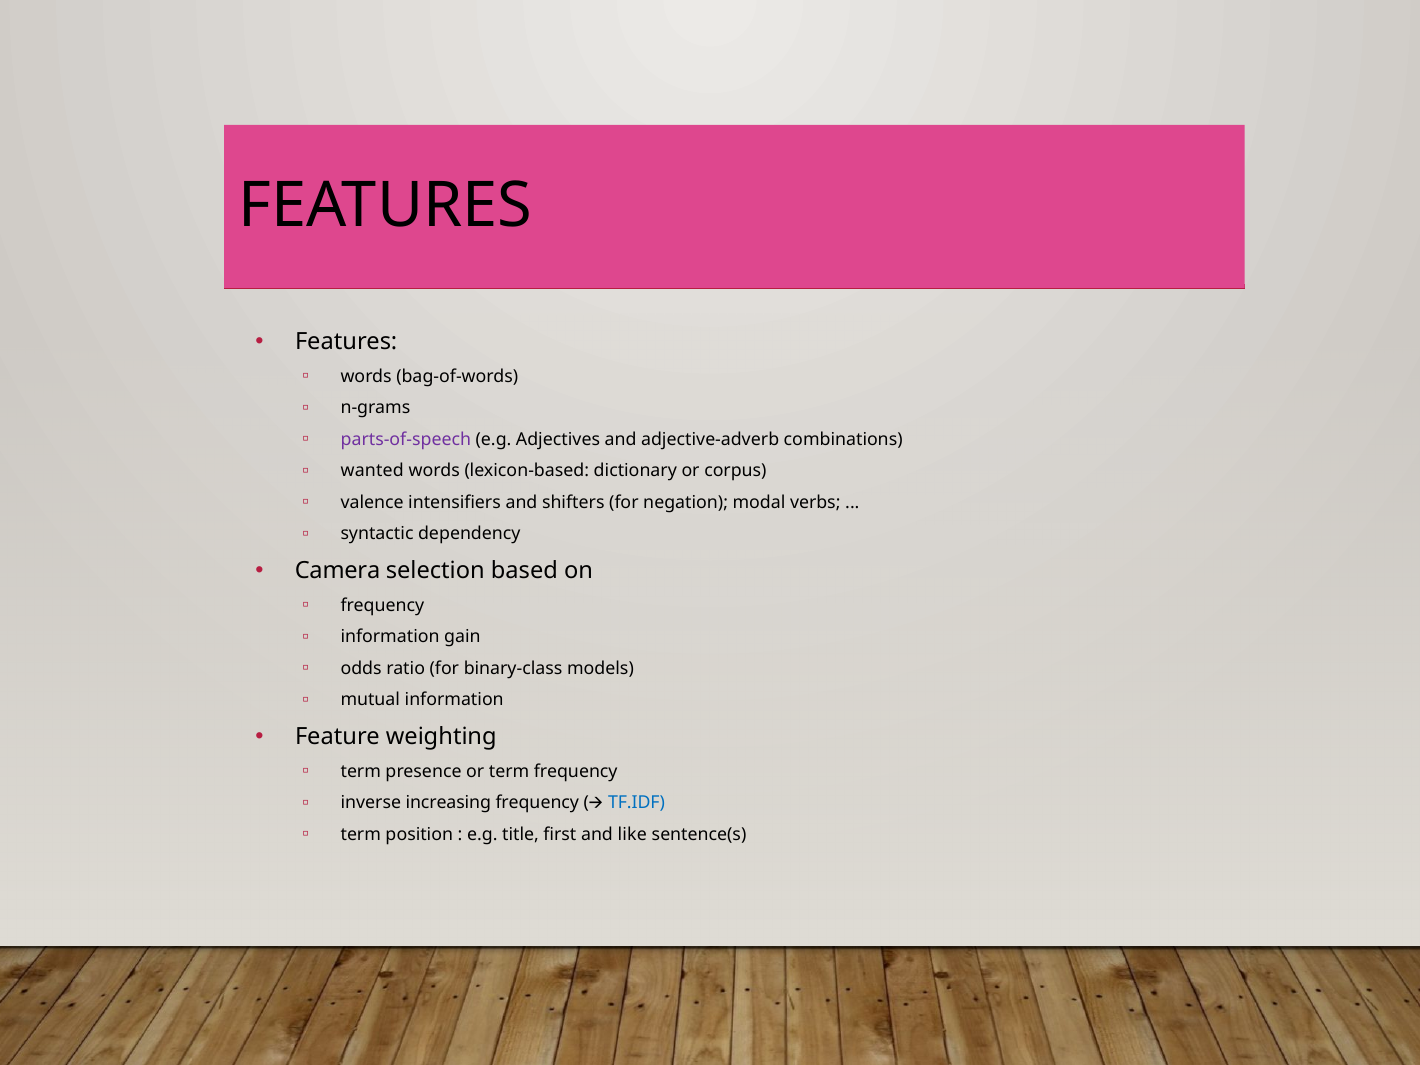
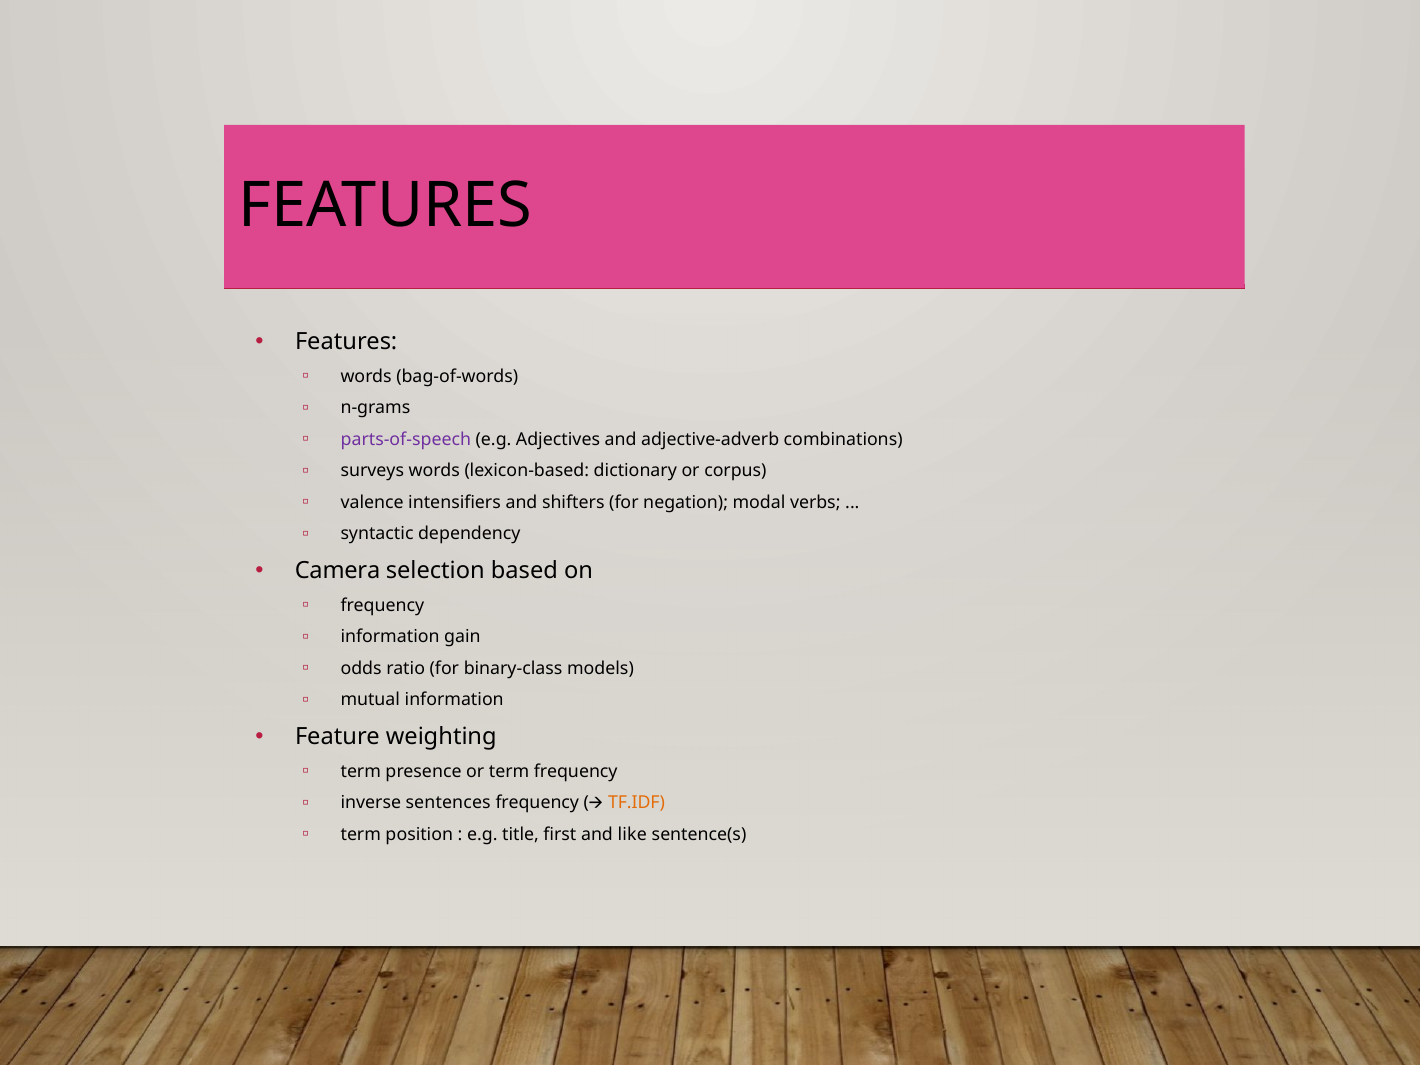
wanted: wanted -> surveys
increasing: increasing -> sentences
TF.IDF colour: blue -> orange
